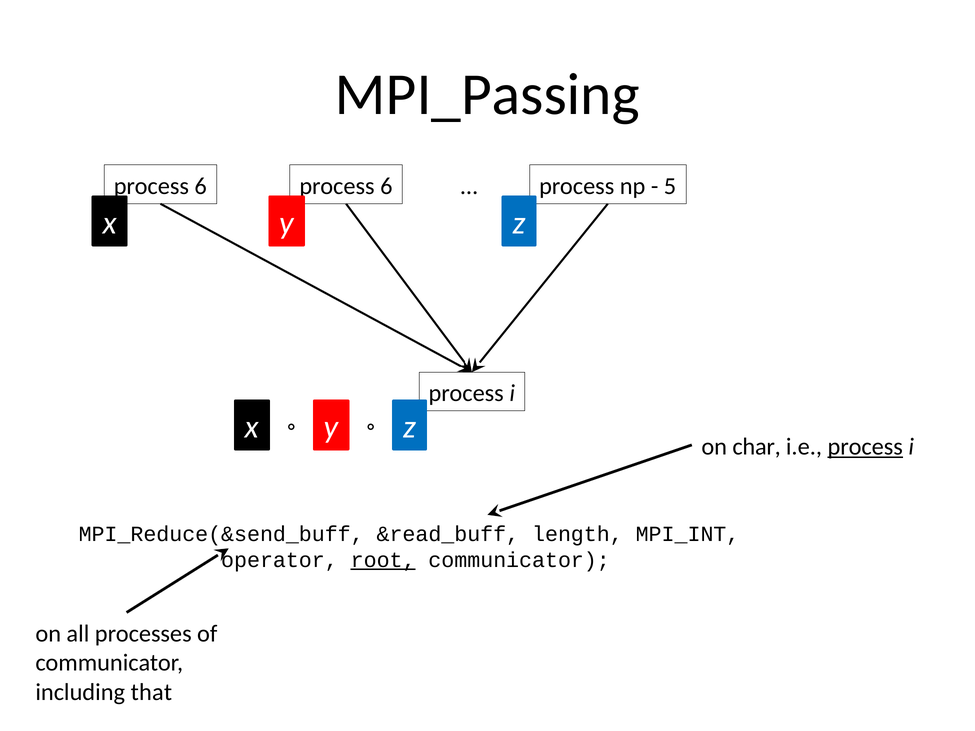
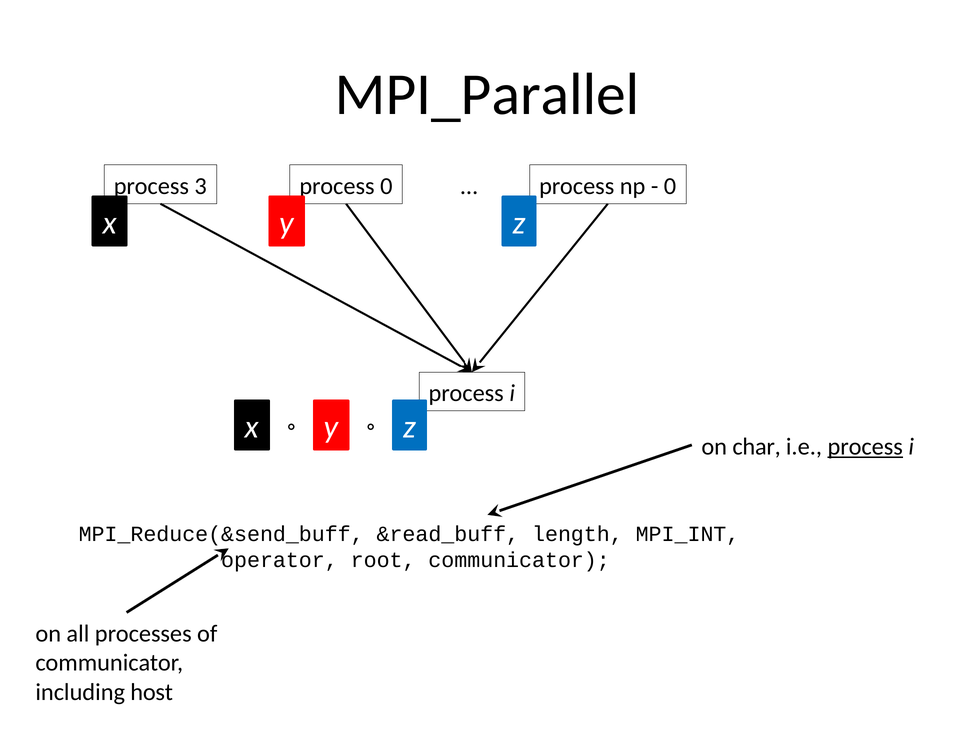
MPI_Passing: MPI_Passing -> MPI_Parallel
6 at (201, 186): 6 -> 3
6 at (386, 186): 6 -> 0
5 at (670, 186): 5 -> 0
root underline: present -> none
that: that -> host
